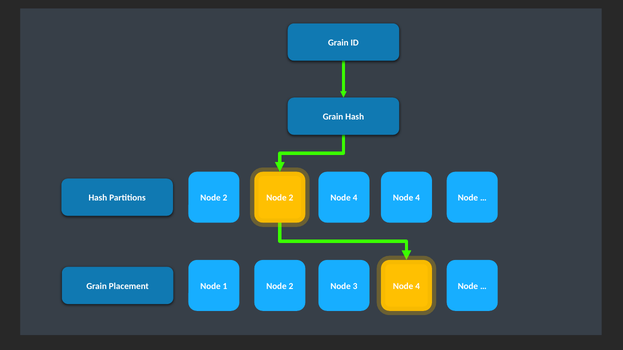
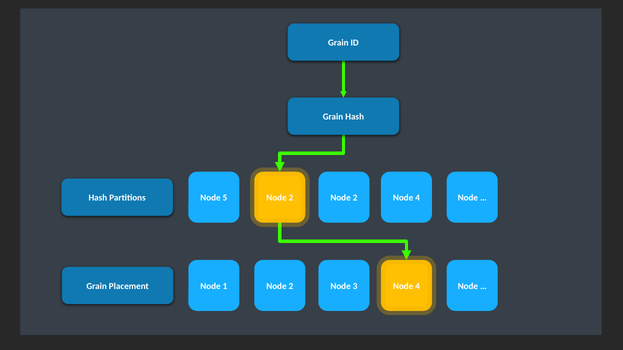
2 at (225, 198): 2 -> 5
4 at (355, 198): 4 -> 2
